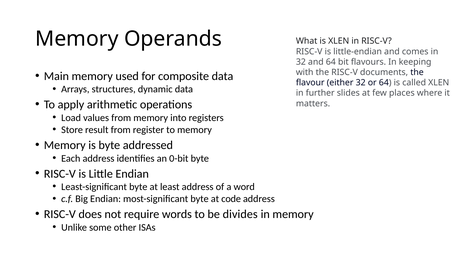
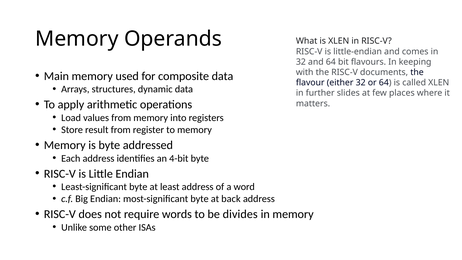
0-bit: 0-bit -> 4-bit
code: code -> back
